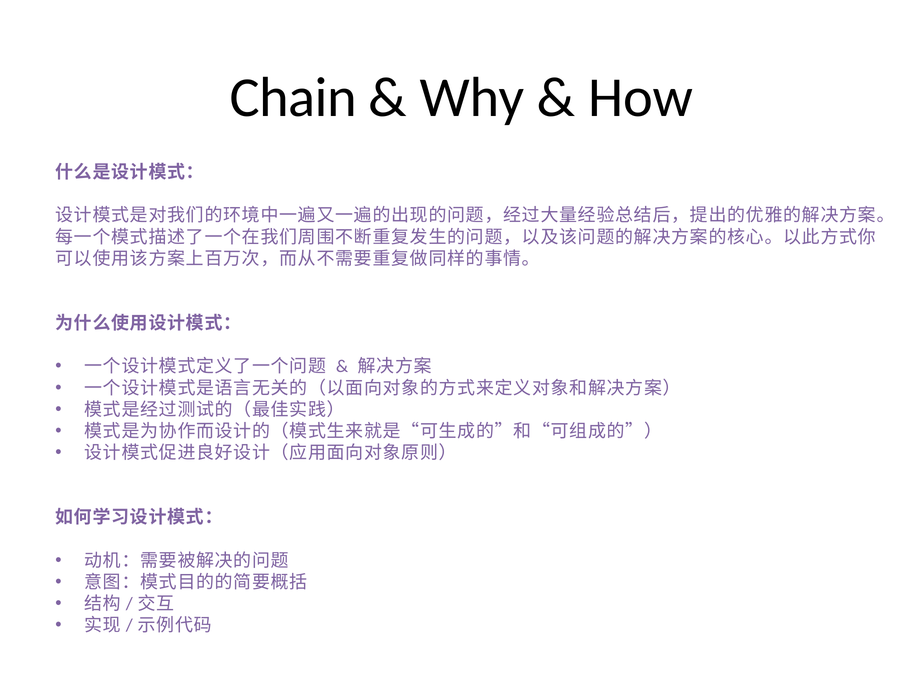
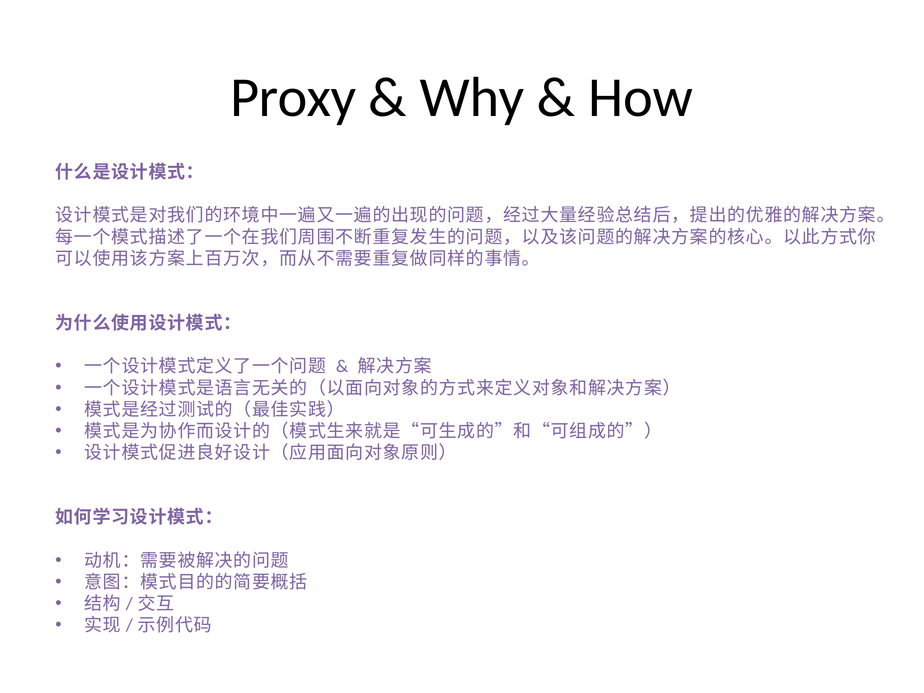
Chain: Chain -> Proxy
